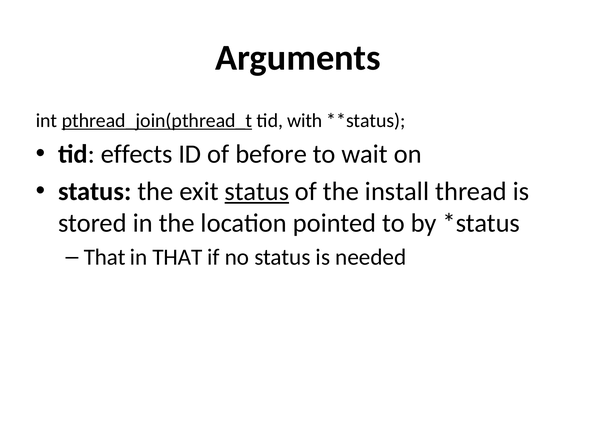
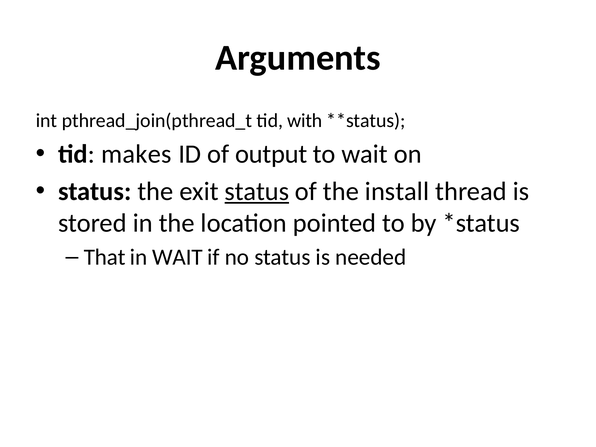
pthread_join(pthread_t underline: present -> none
effects: effects -> makes
before: before -> output
in THAT: THAT -> WAIT
